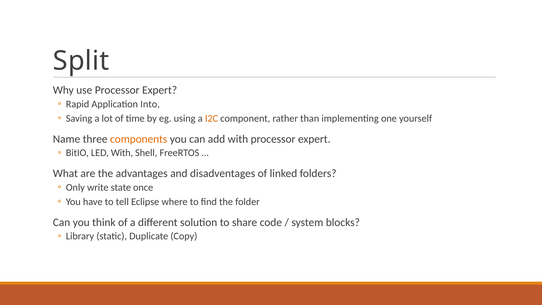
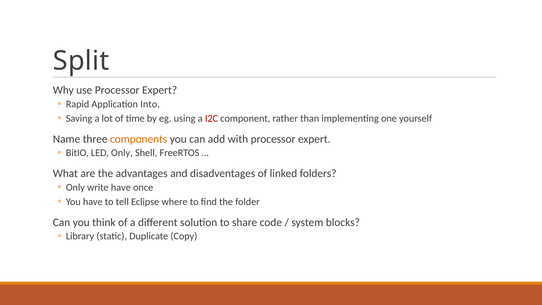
I2C colour: orange -> red
LED With: With -> Only
write state: state -> have
